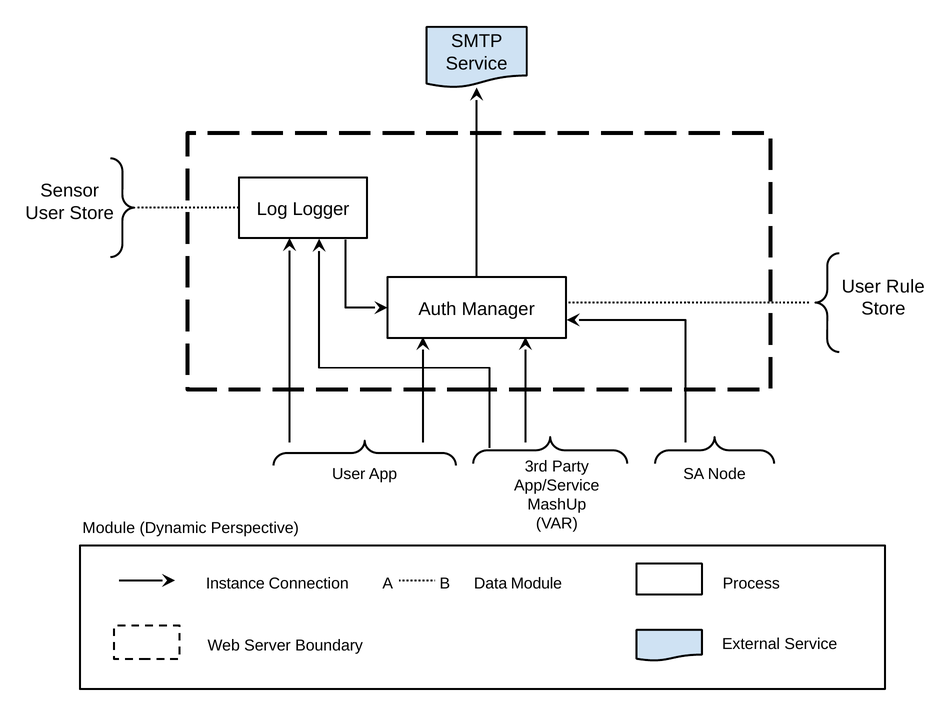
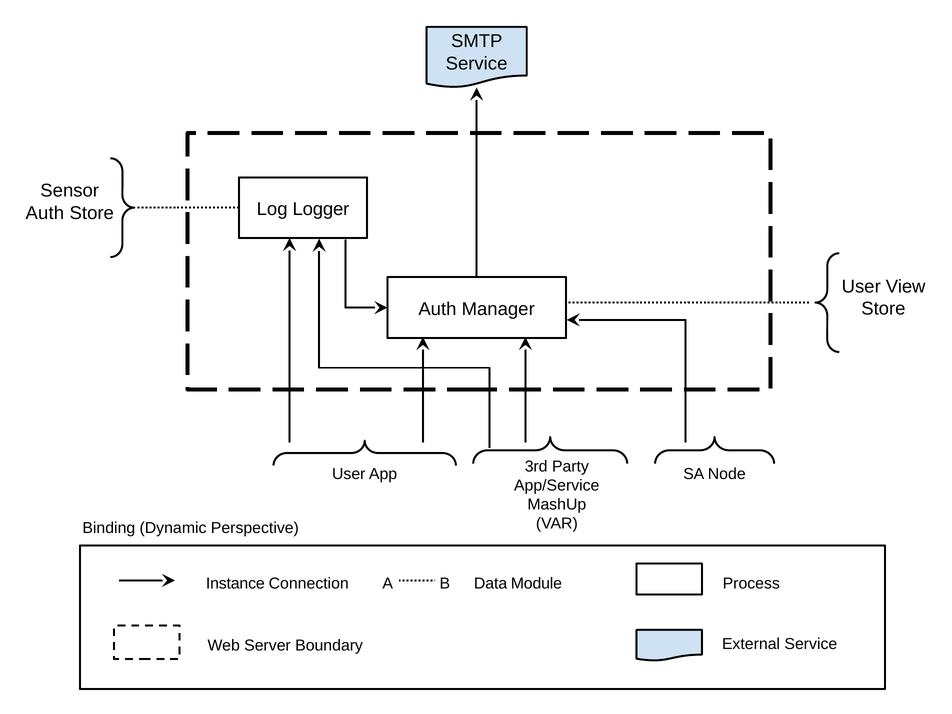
User at (45, 213): User -> Auth
Rule: Rule -> View
Module at (109, 528): Module -> Binding
